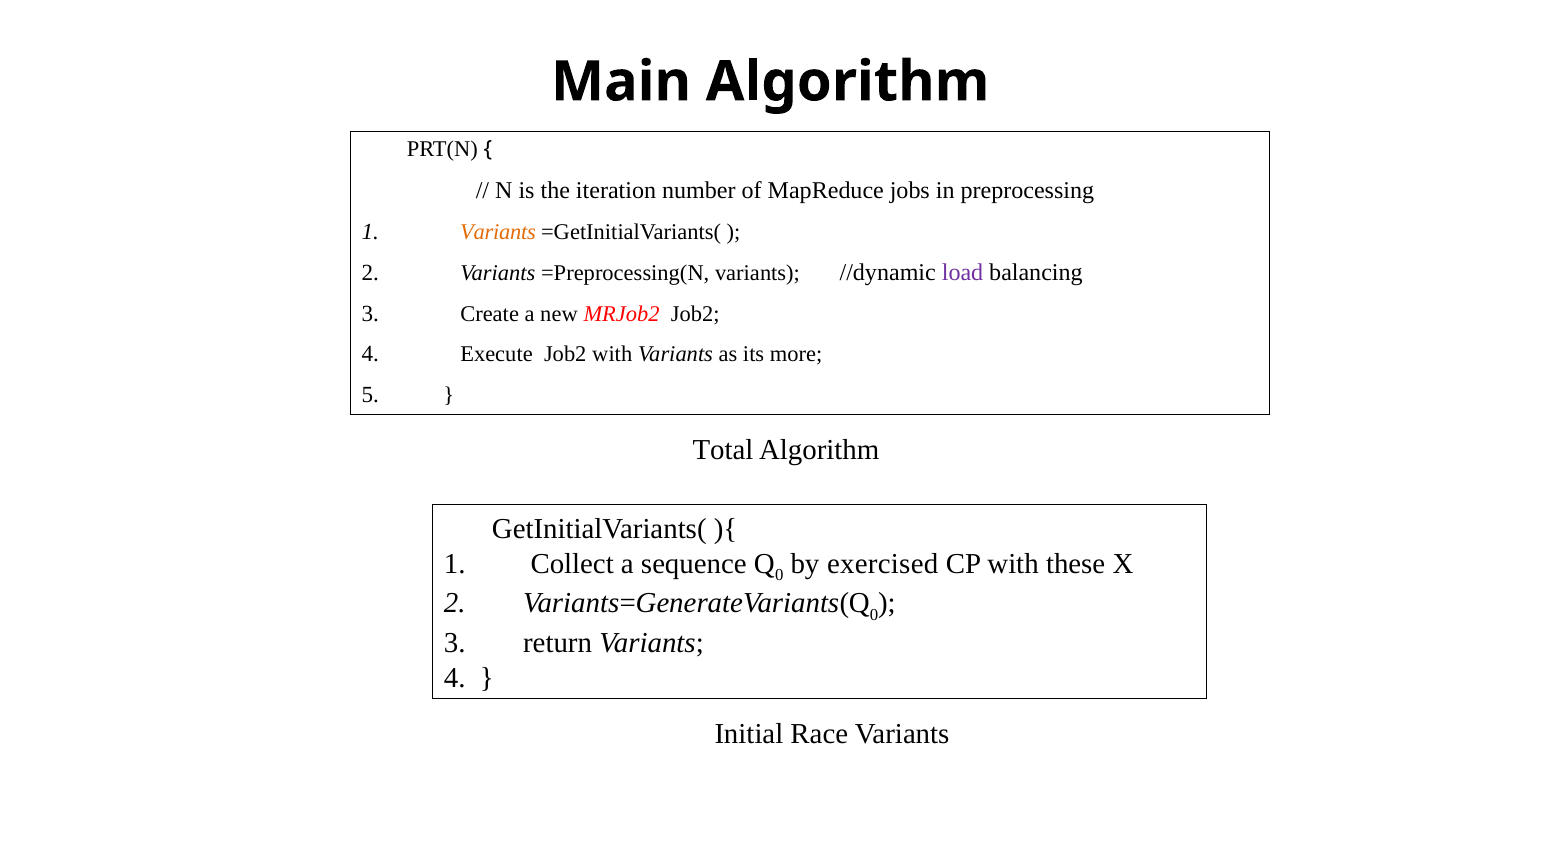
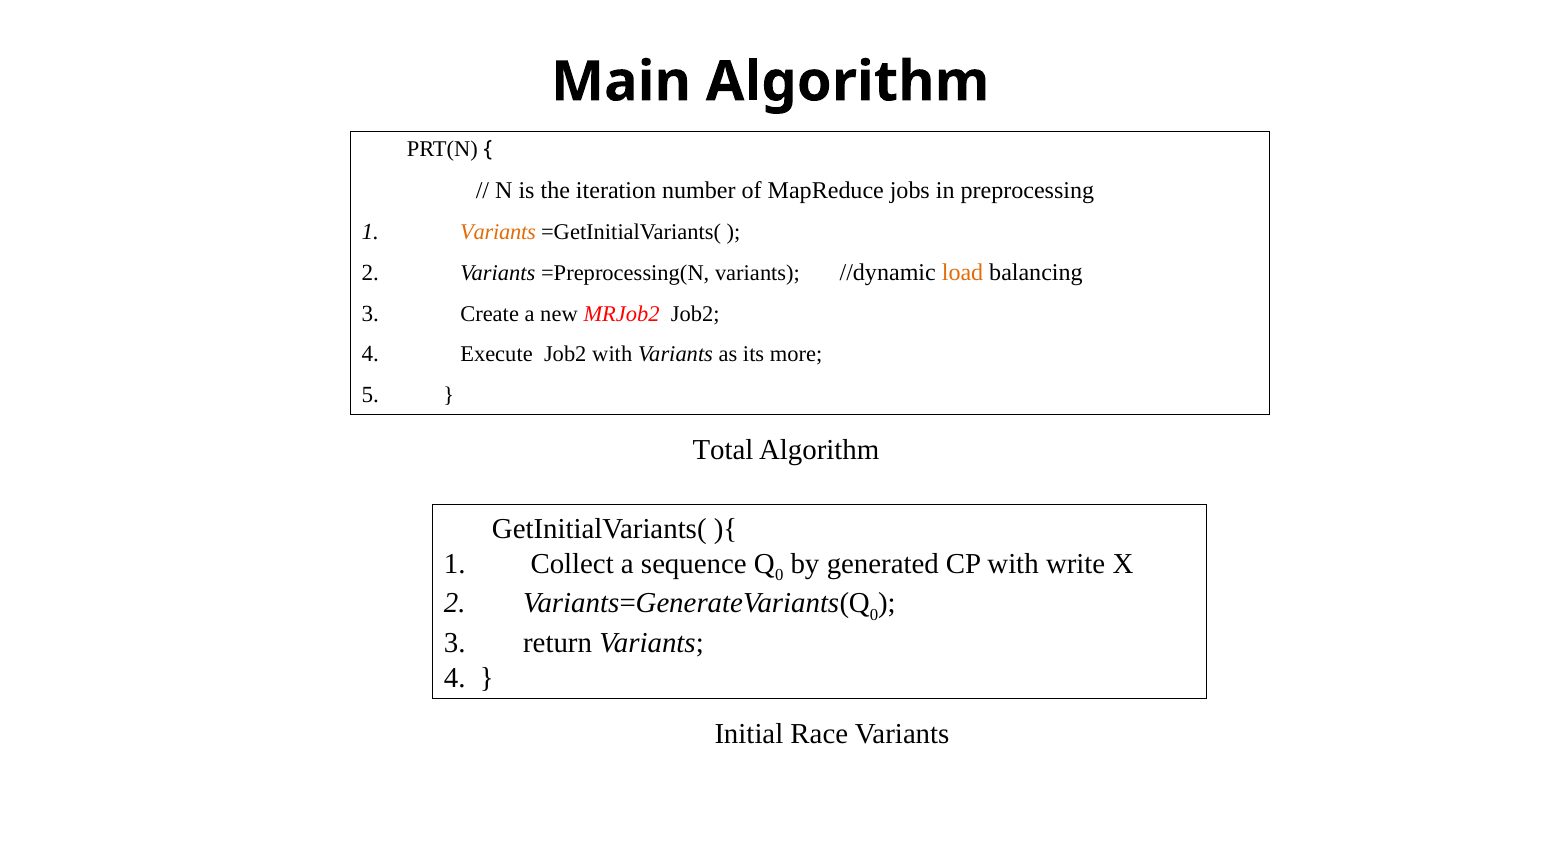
load colour: purple -> orange
exercised: exercised -> generated
these: these -> write
